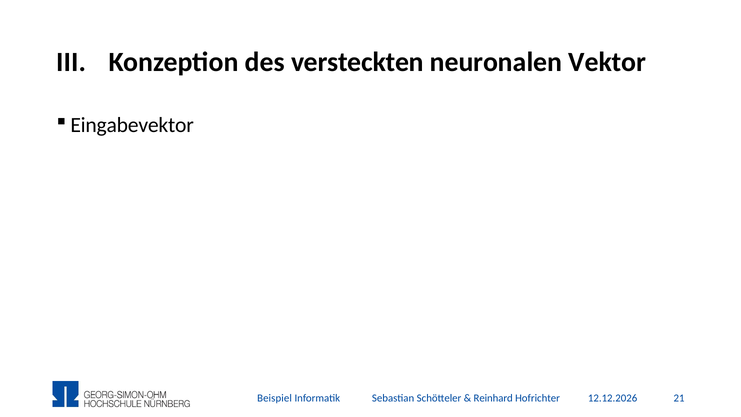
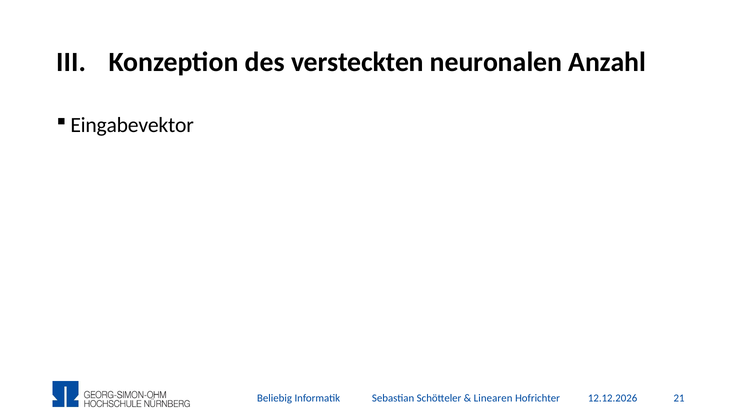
Vektor: Vektor -> Anzahl
Beispiel: Beispiel -> Beliebig
Reinhard: Reinhard -> Linearen
